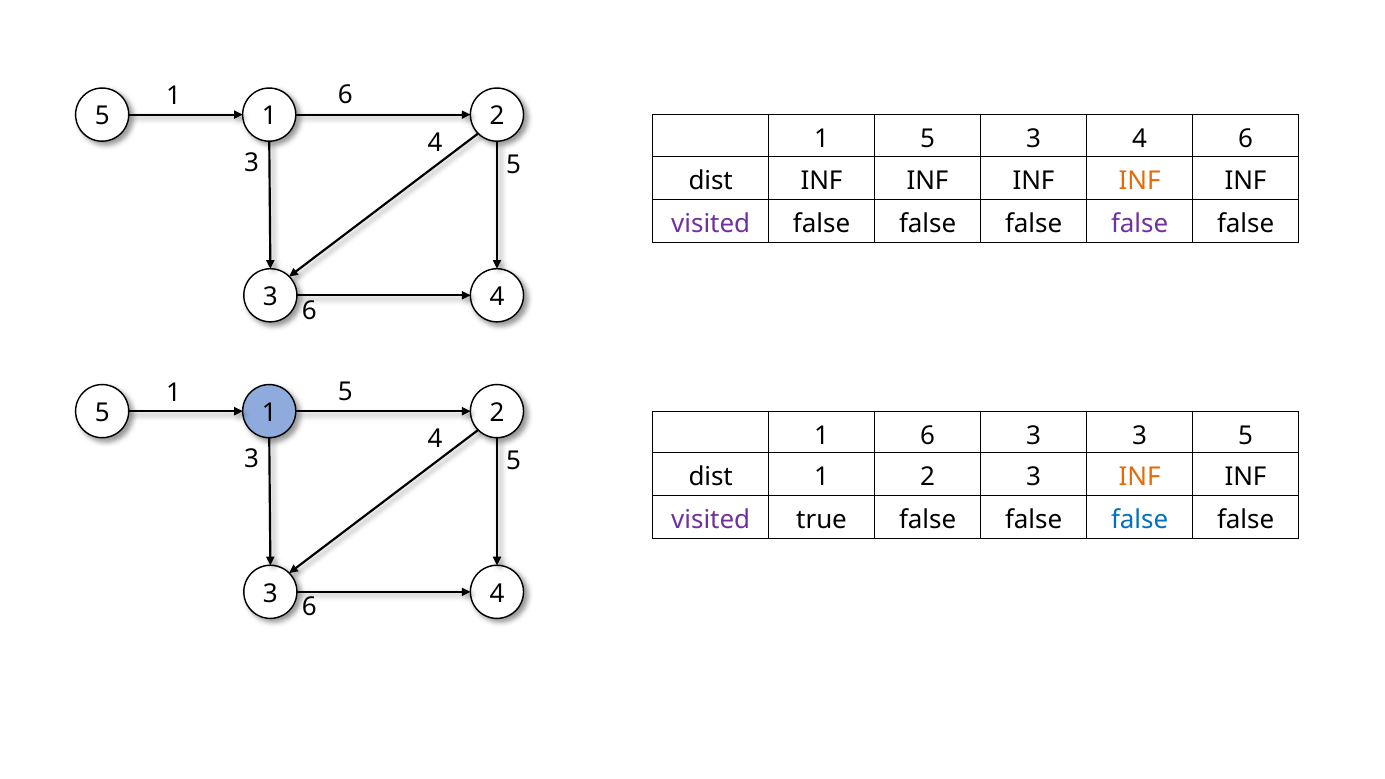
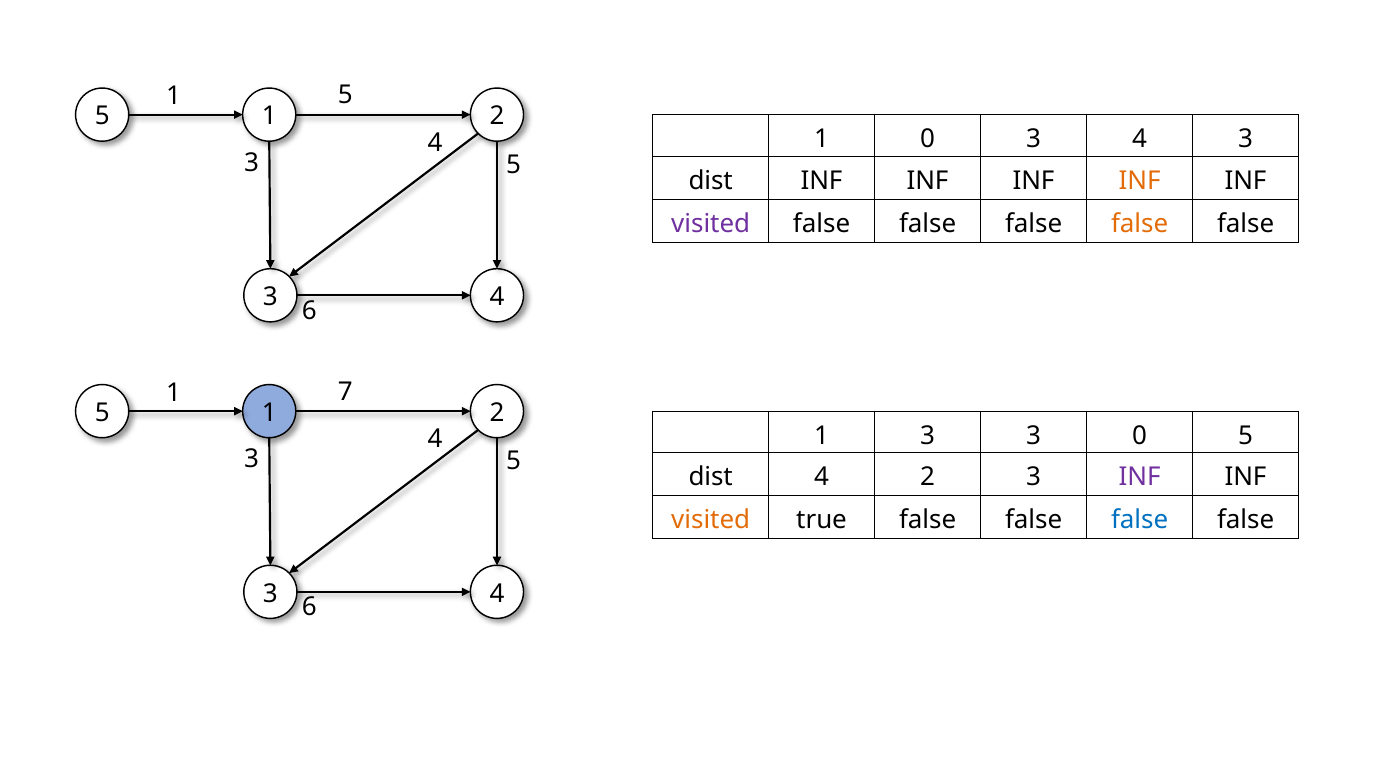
6 at (345, 95): 6 -> 5
5 at (928, 139): 5 -> 0
4 6: 6 -> 3
false at (1140, 224) colour: purple -> orange
5 at (345, 392): 5 -> 7
6 at (928, 436): 6 -> 3
3 3: 3 -> 0
dist 1: 1 -> 4
INF at (1140, 477) colour: orange -> purple
visited at (711, 520) colour: purple -> orange
